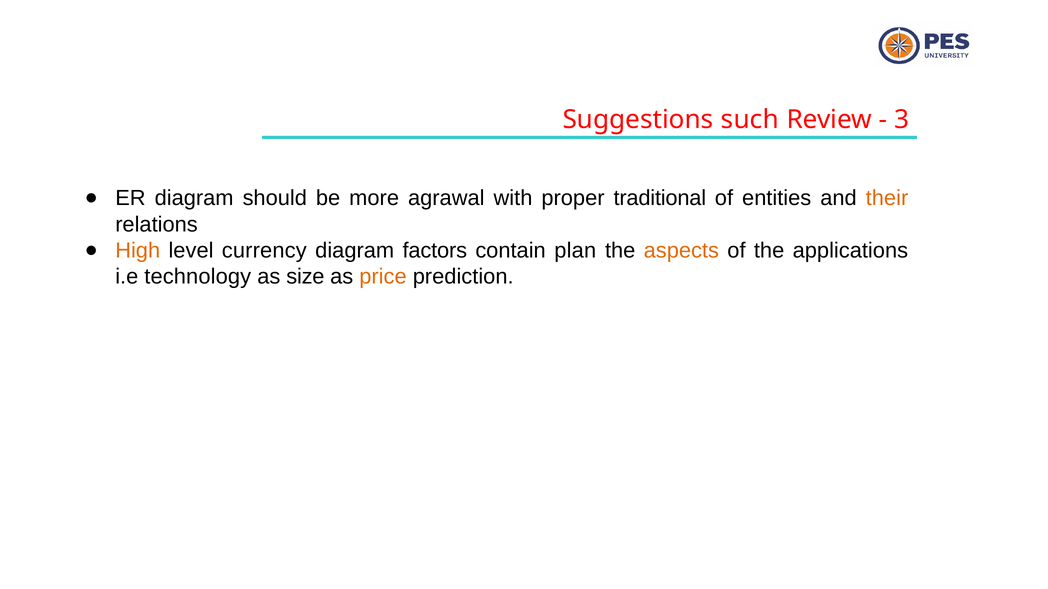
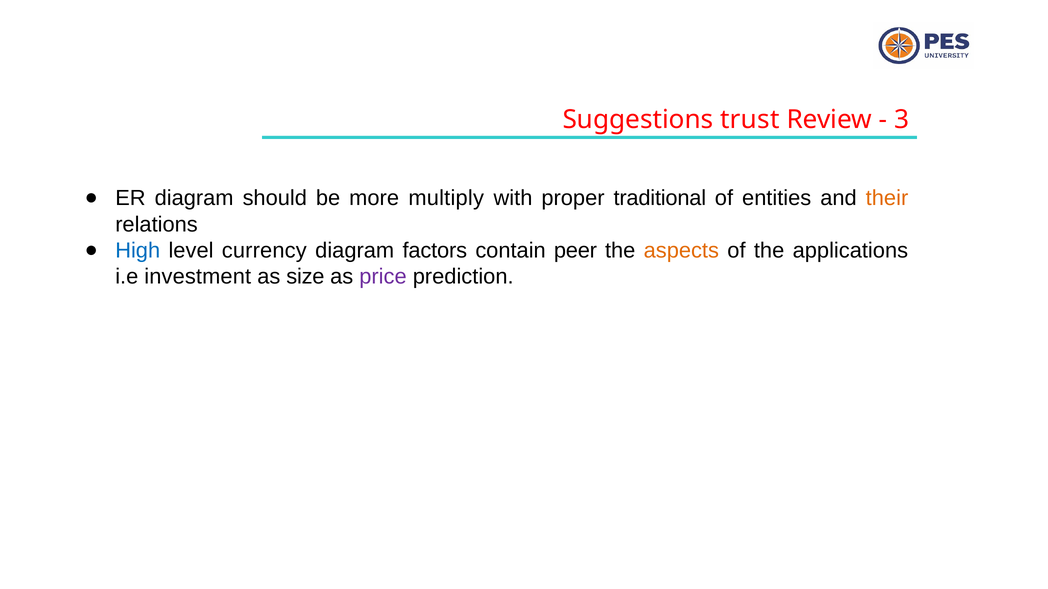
such: such -> trust
agrawal: agrawal -> multiply
High colour: orange -> blue
plan: plan -> peer
technology: technology -> investment
price colour: orange -> purple
